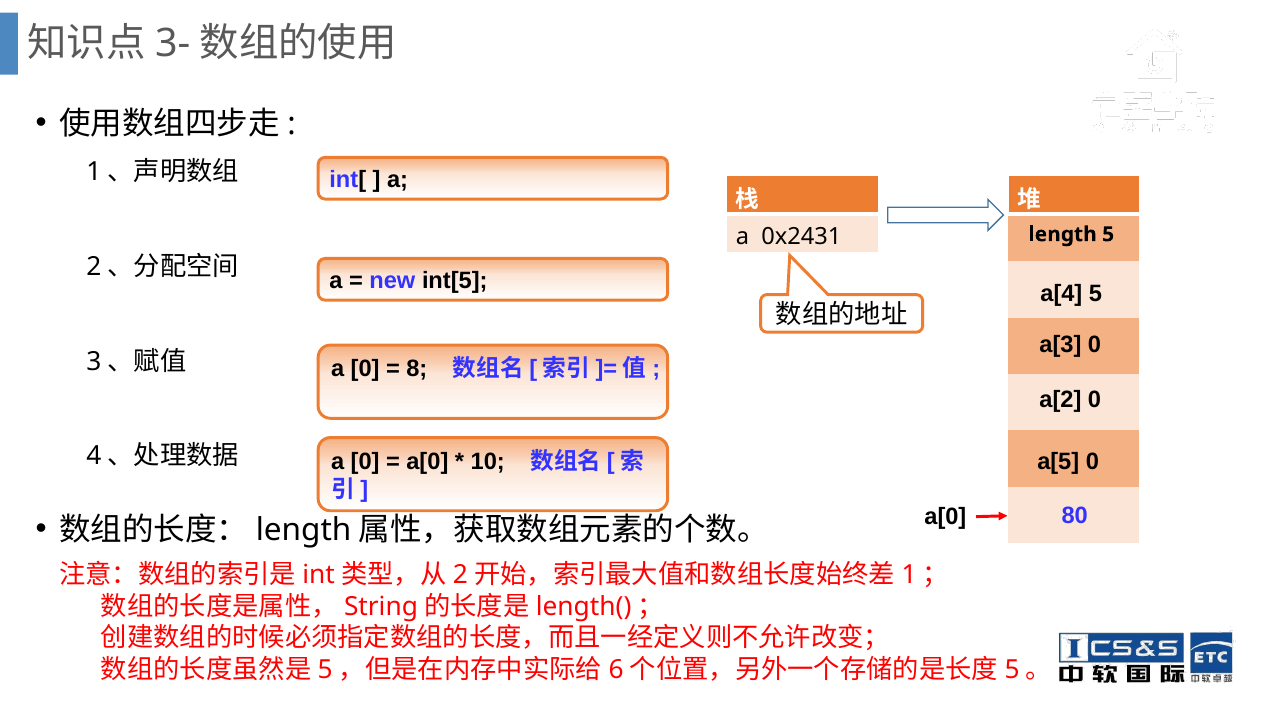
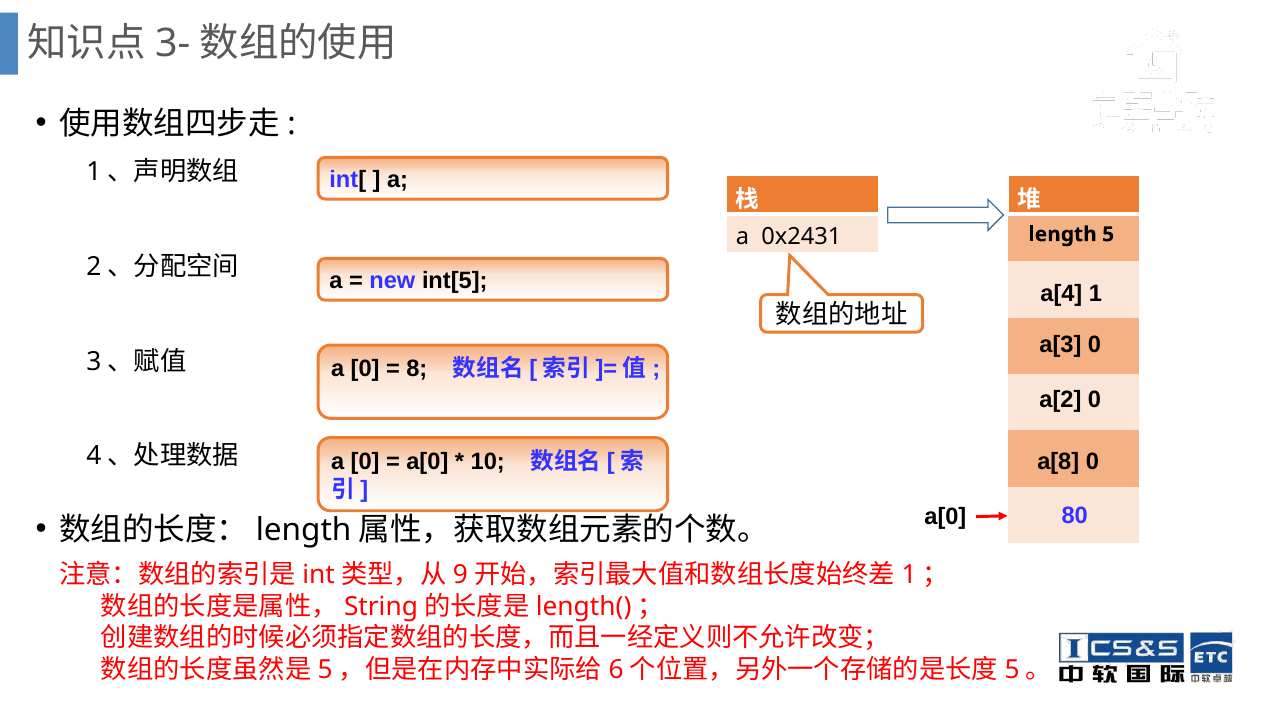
a[4 5: 5 -> 1
a[5: a[5 -> a[8
2 at (460, 575): 2 -> 9
